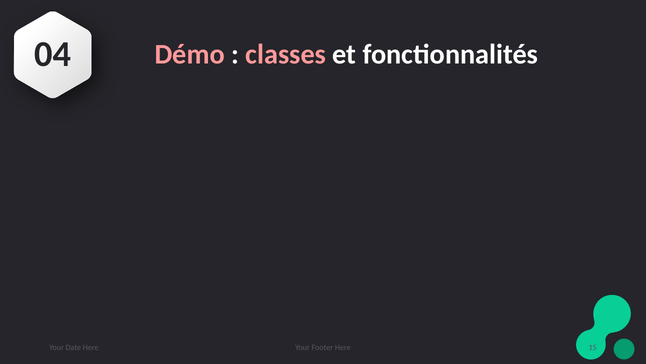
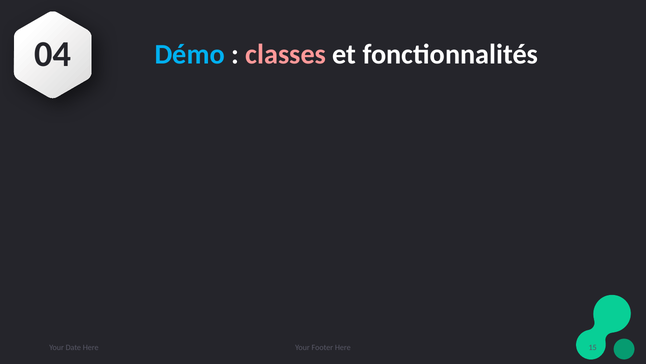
Démo colour: pink -> light blue
